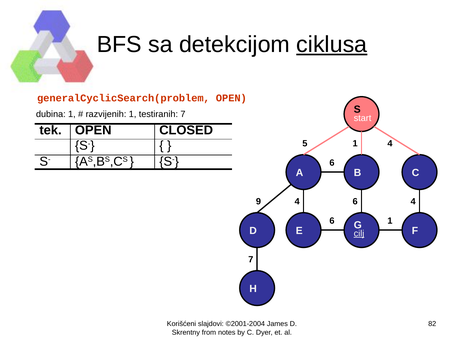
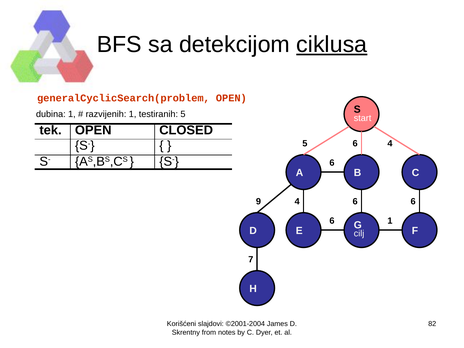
testiranih 7: 7 -> 5
5 1: 1 -> 6
4 at (413, 202): 4 -> 6
cilj underline: present -> none
